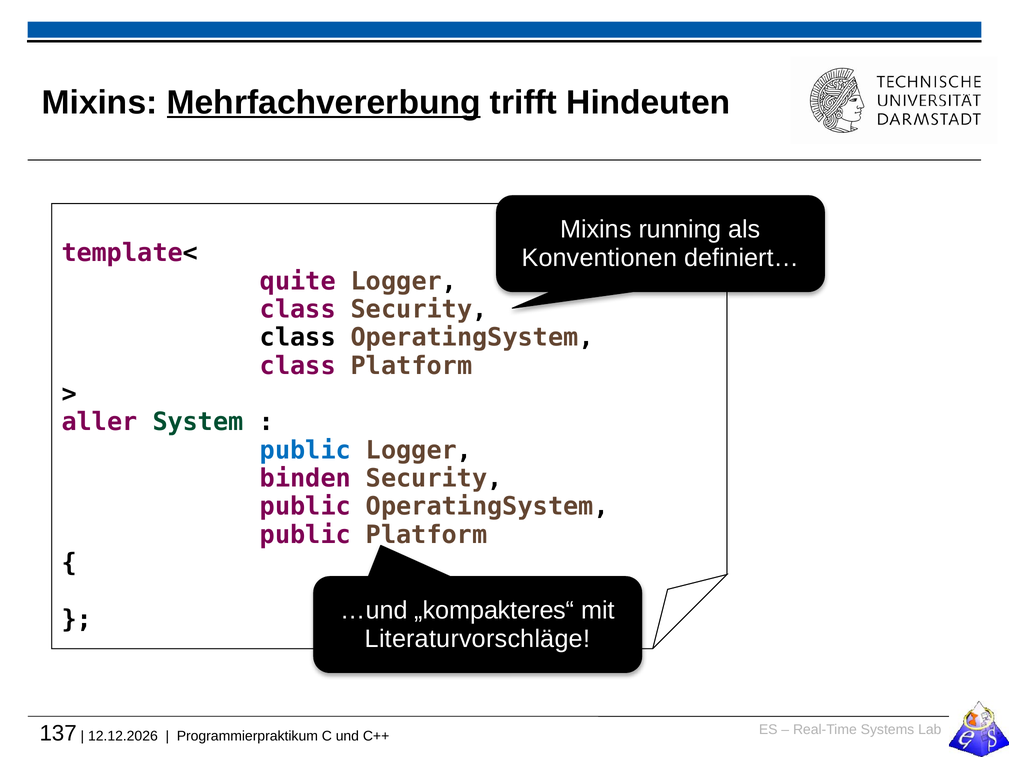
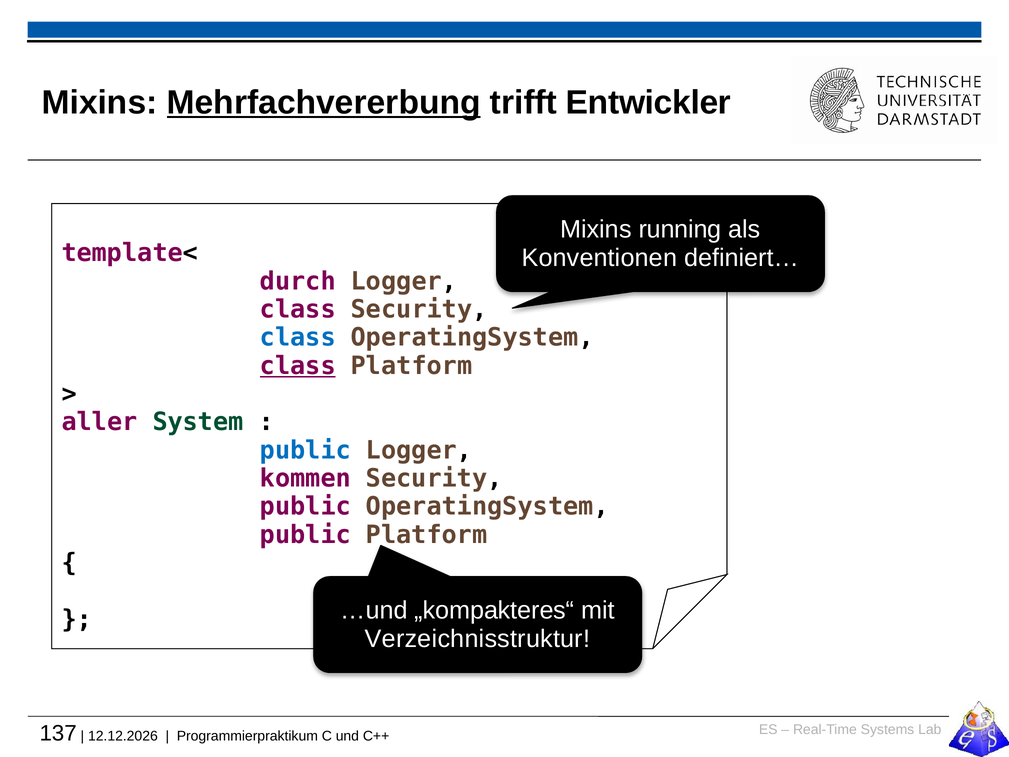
Hindeuten: Hindeuten -> Entwickler
quite: quite -> durch
class at (298, 337) colour: black -> blue
class at (298, 366) underline: none -> present
binden: binden -> kommen
Literaturvorschläge: Literaturvorschläge -> Verzeichnisstruktur
